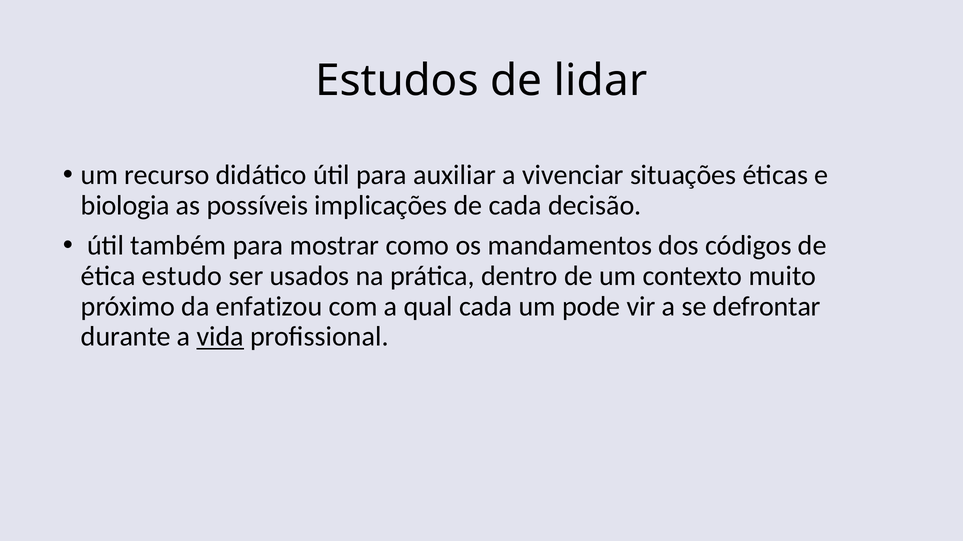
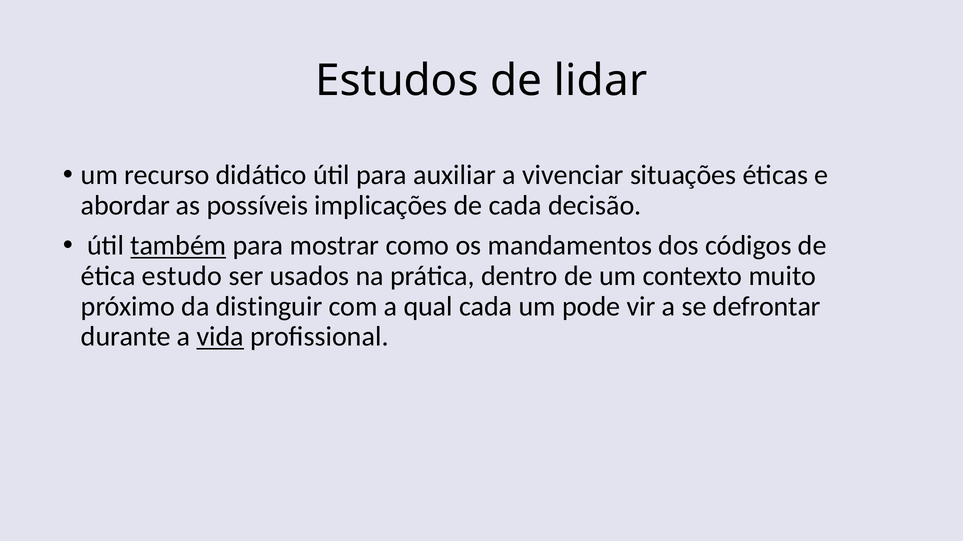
biologia: biologia -> abordar
também underline: none -> present
enfatizou: enfatizou -> distinguir
